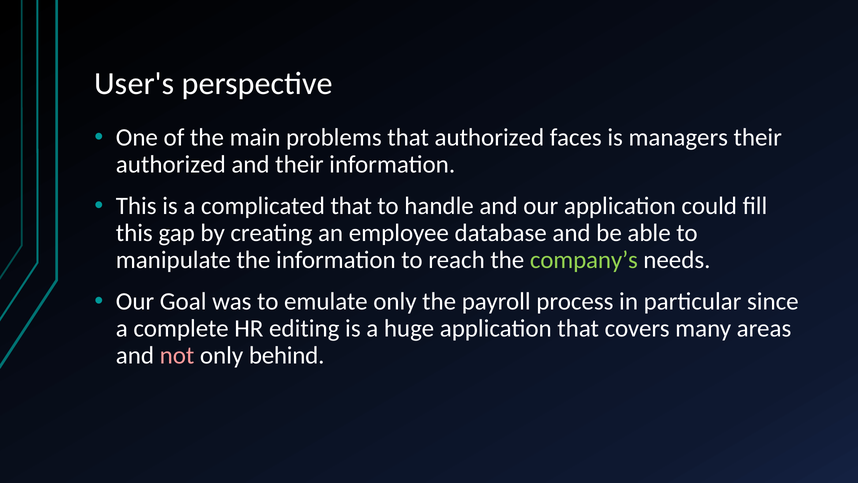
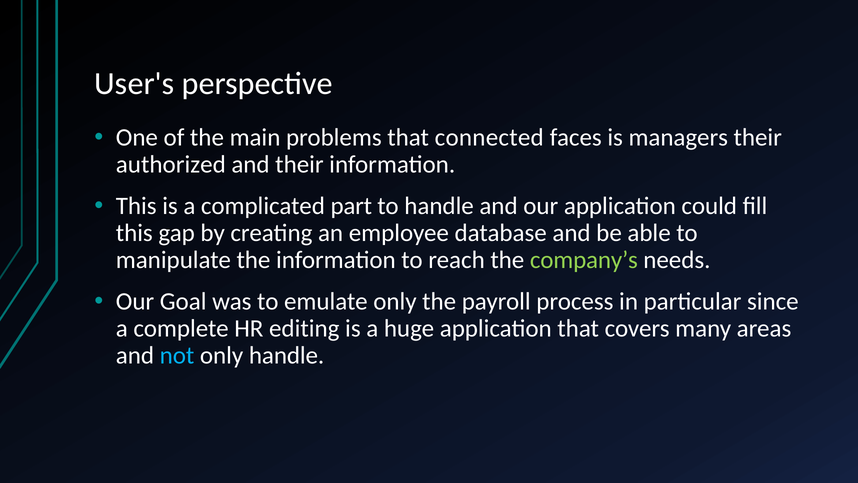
that authorized: authorized -> connected
complicated that: that -> part
not colour: pink -> light blue
only behind: behind -> handle
